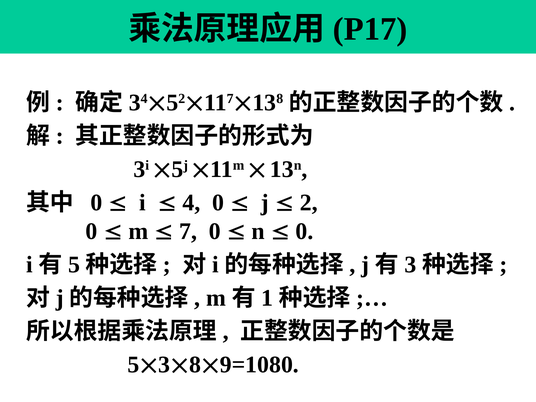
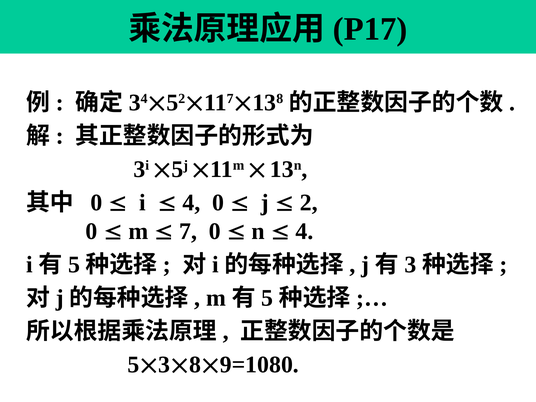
0 at (305, 231): 0 -> 4
1 at (267, 298): 1 -> 5
